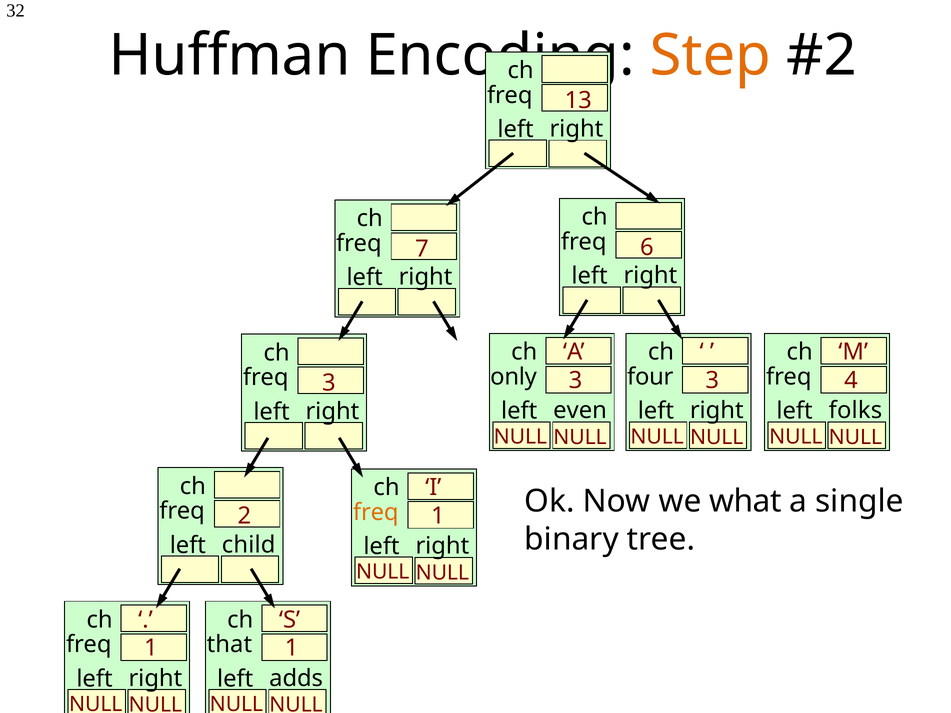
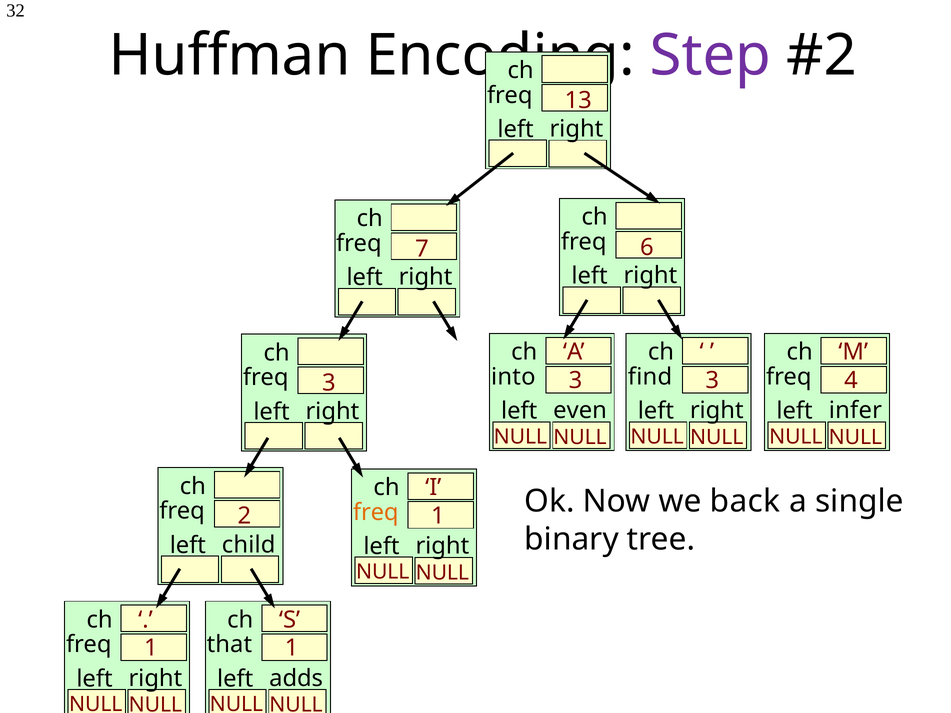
Step colour: orange -> purple
only: only -> into
four: four -> find
folks: folks -> infer
what: what -> back
